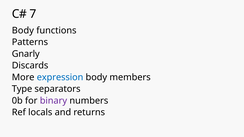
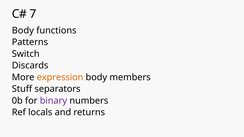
Gnarly: Gnarly -> Switch
expression colour: blue -> orange
Type: Type -> Stuff
